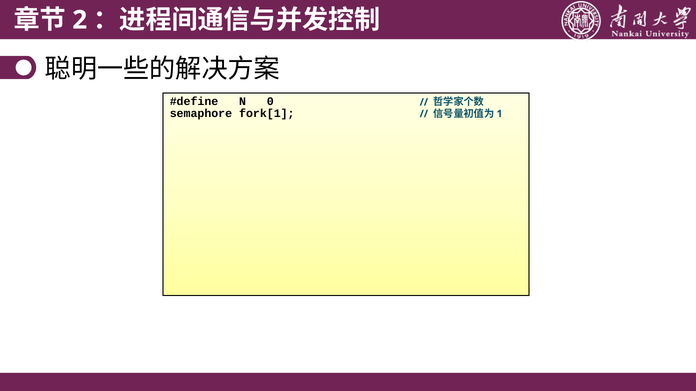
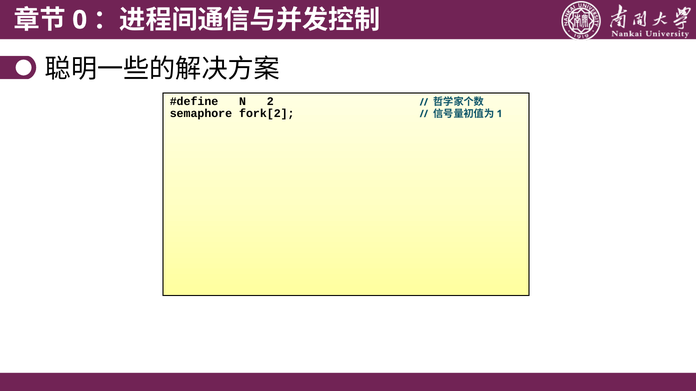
2: 2 -> 0
0: 0 -> 2
fork[1: fork[1 -> fork[2
